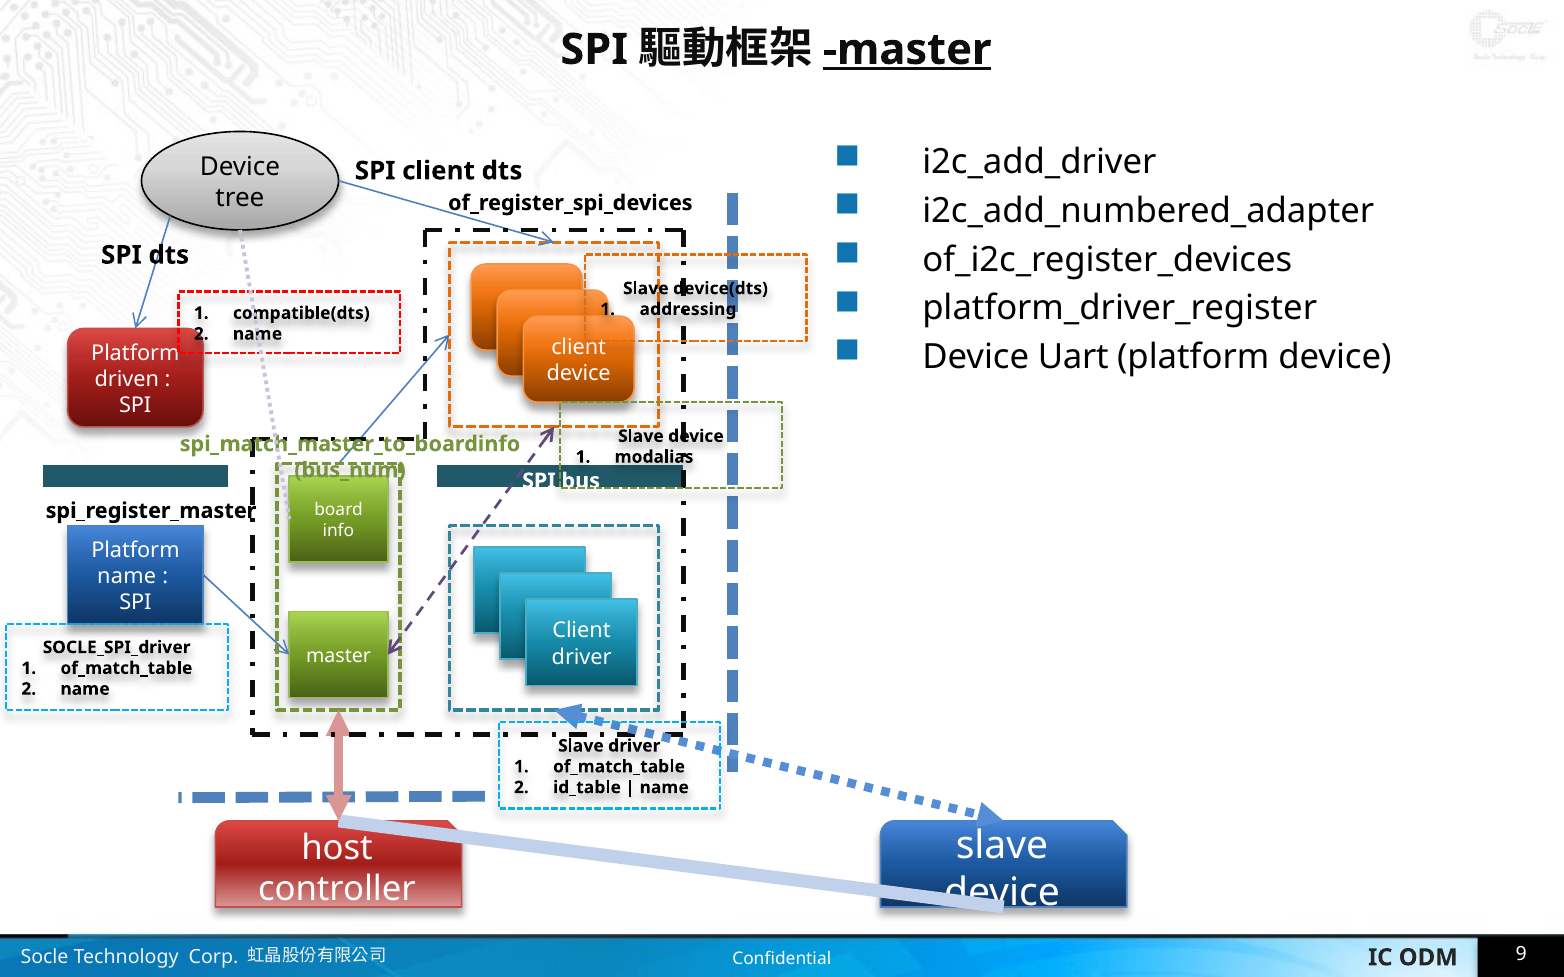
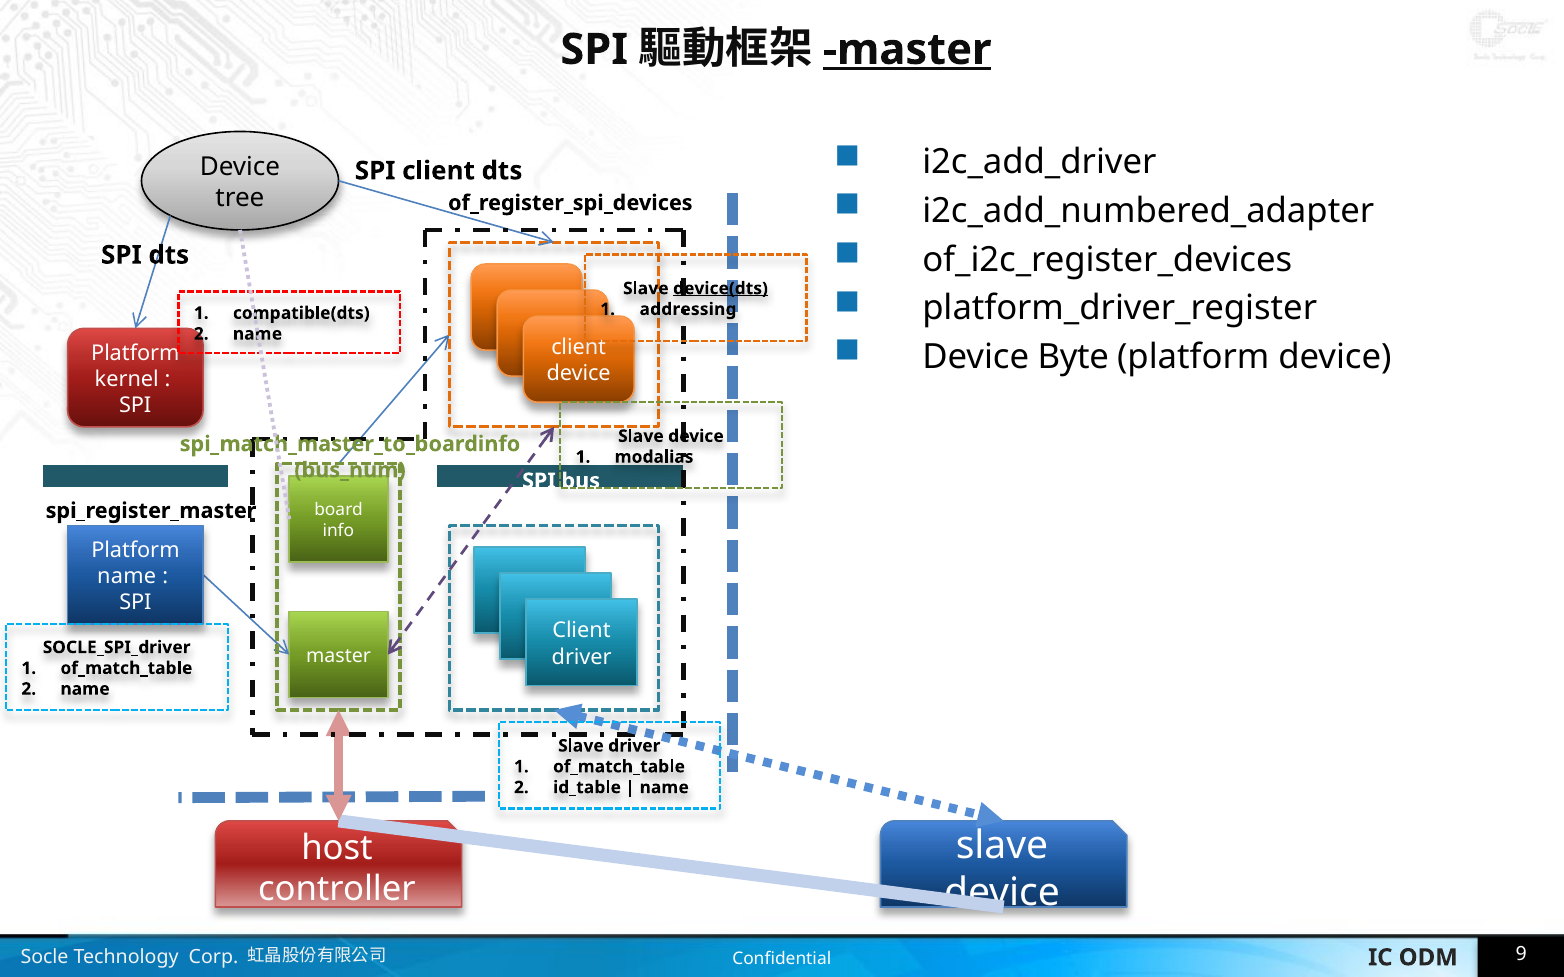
device(dts underline: none -> present
Uart: Uart -> Byte
driven: driven -> kernel
